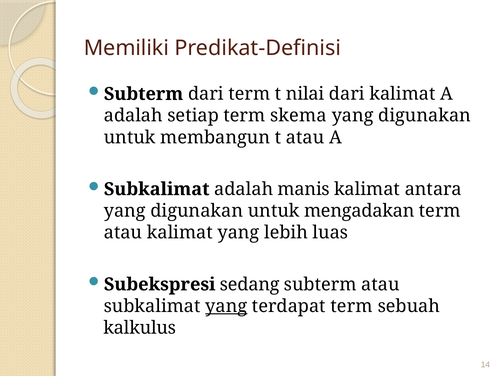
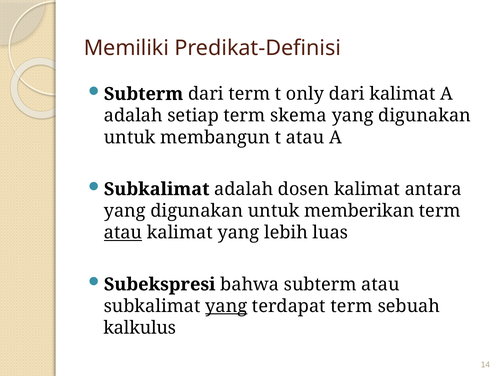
nilai: nilai -> only
manis: manis -> dosen
mengadakan: mengadakan -> memberikan
atau at (123, 233) underline: none -> present
sedang: sedang -> bahwa
